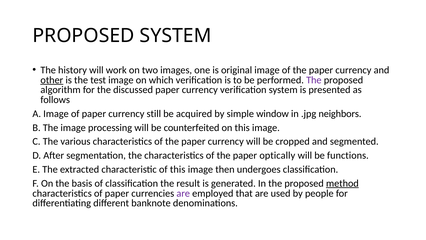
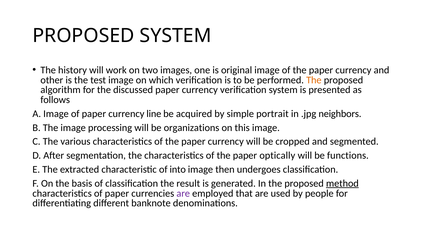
other underline: present -> none
The at (314, 80) colour: purple -> orange
still: still -> line
window: window -> portrait
counterfeited: counterfeited -> organizations
of this: this -> into
